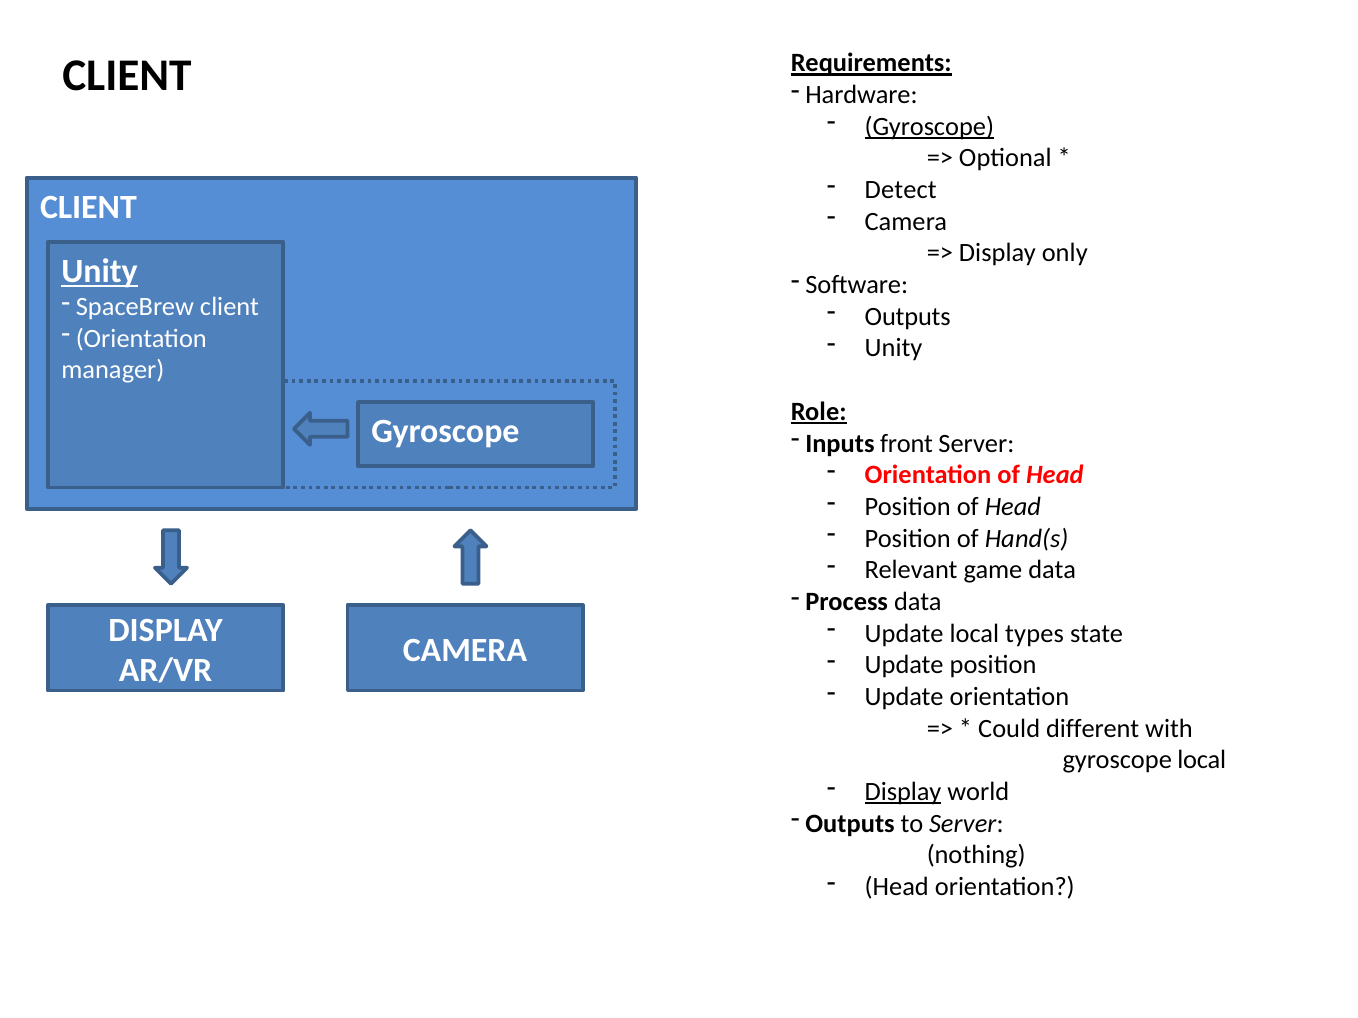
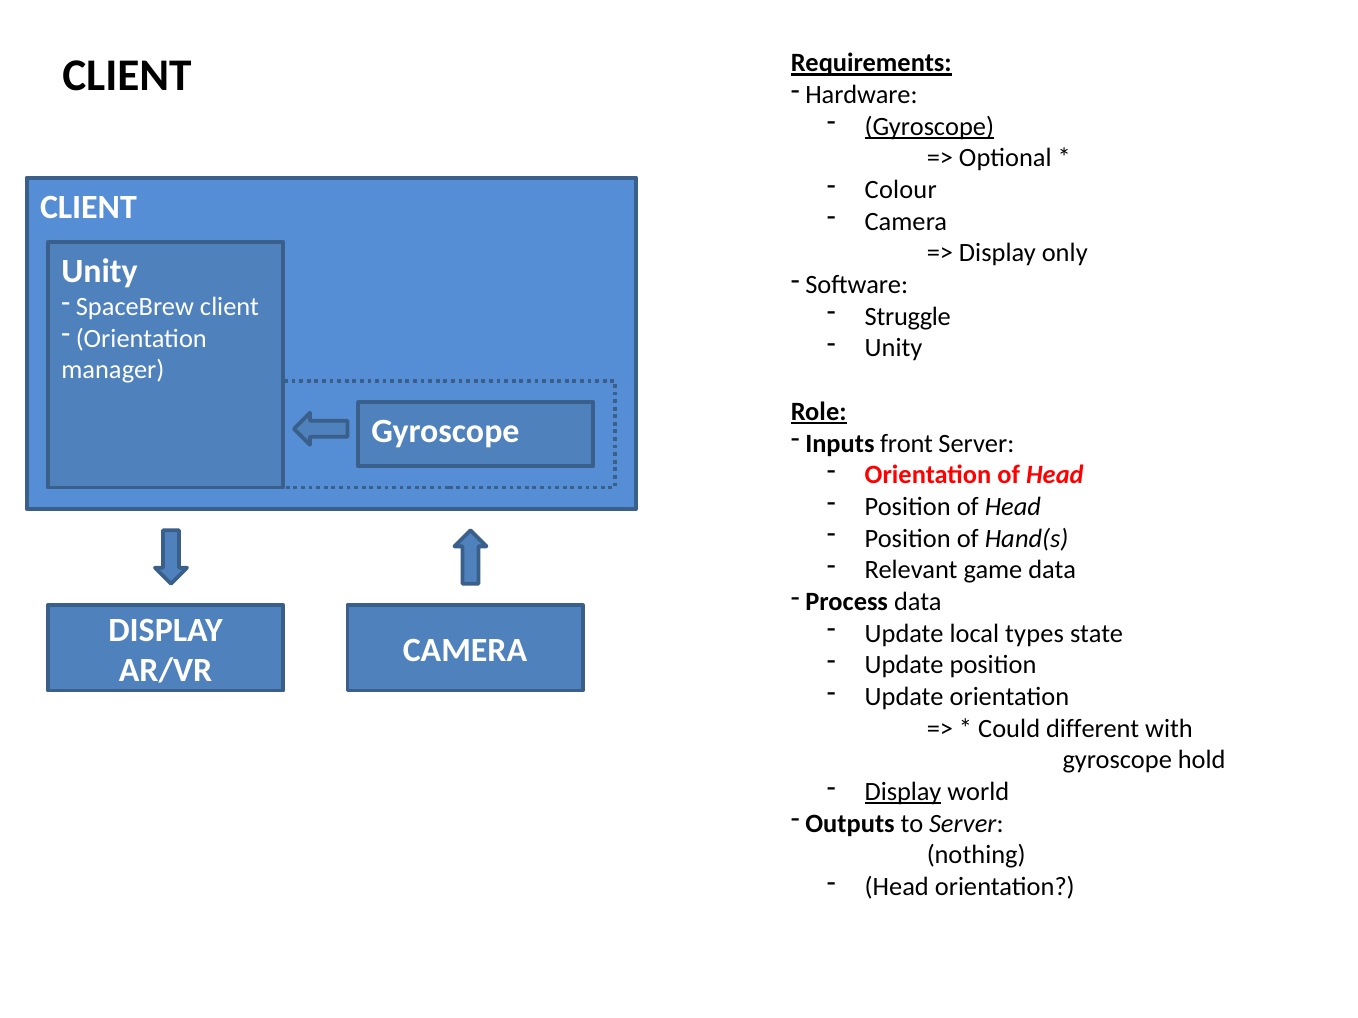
Detect: Detect -> Colour
Unity at (100, 271) underline: present -> none
Outputs at (908, 317): Outputs -> Struggle
gyroscope local: local -> hold
